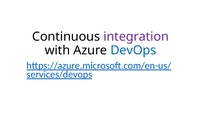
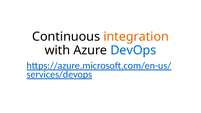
integration colour: purple -> orange
